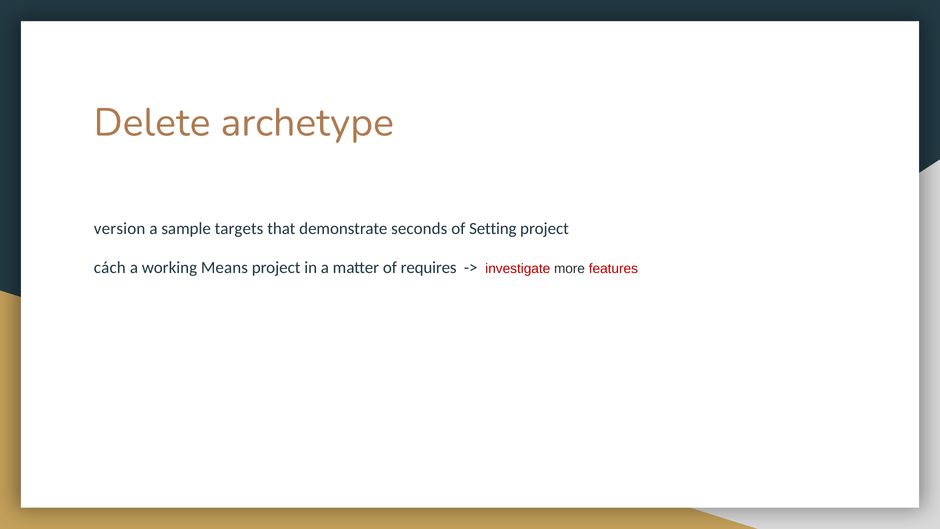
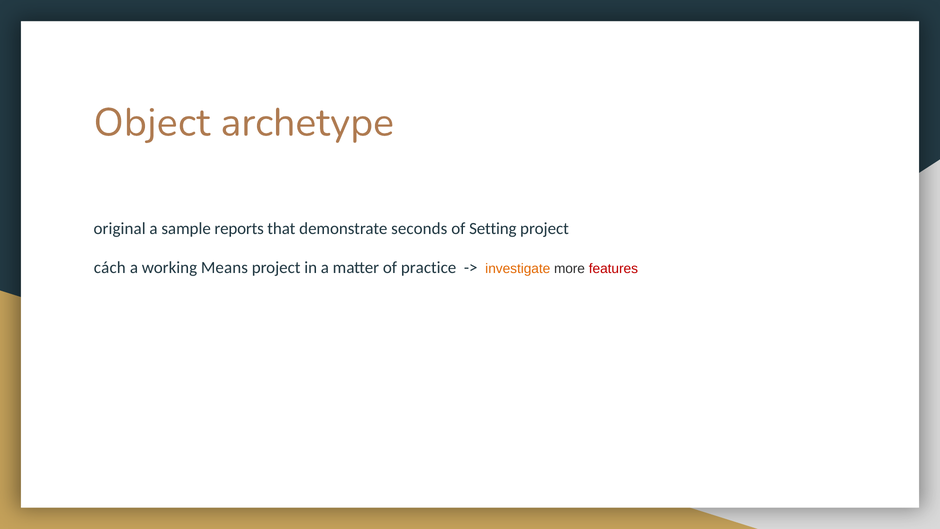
Delete: Delete -> Object
version: version -> original
targets: targets -> reports
requires: requires -> practice
investigate colour: red -> orange
